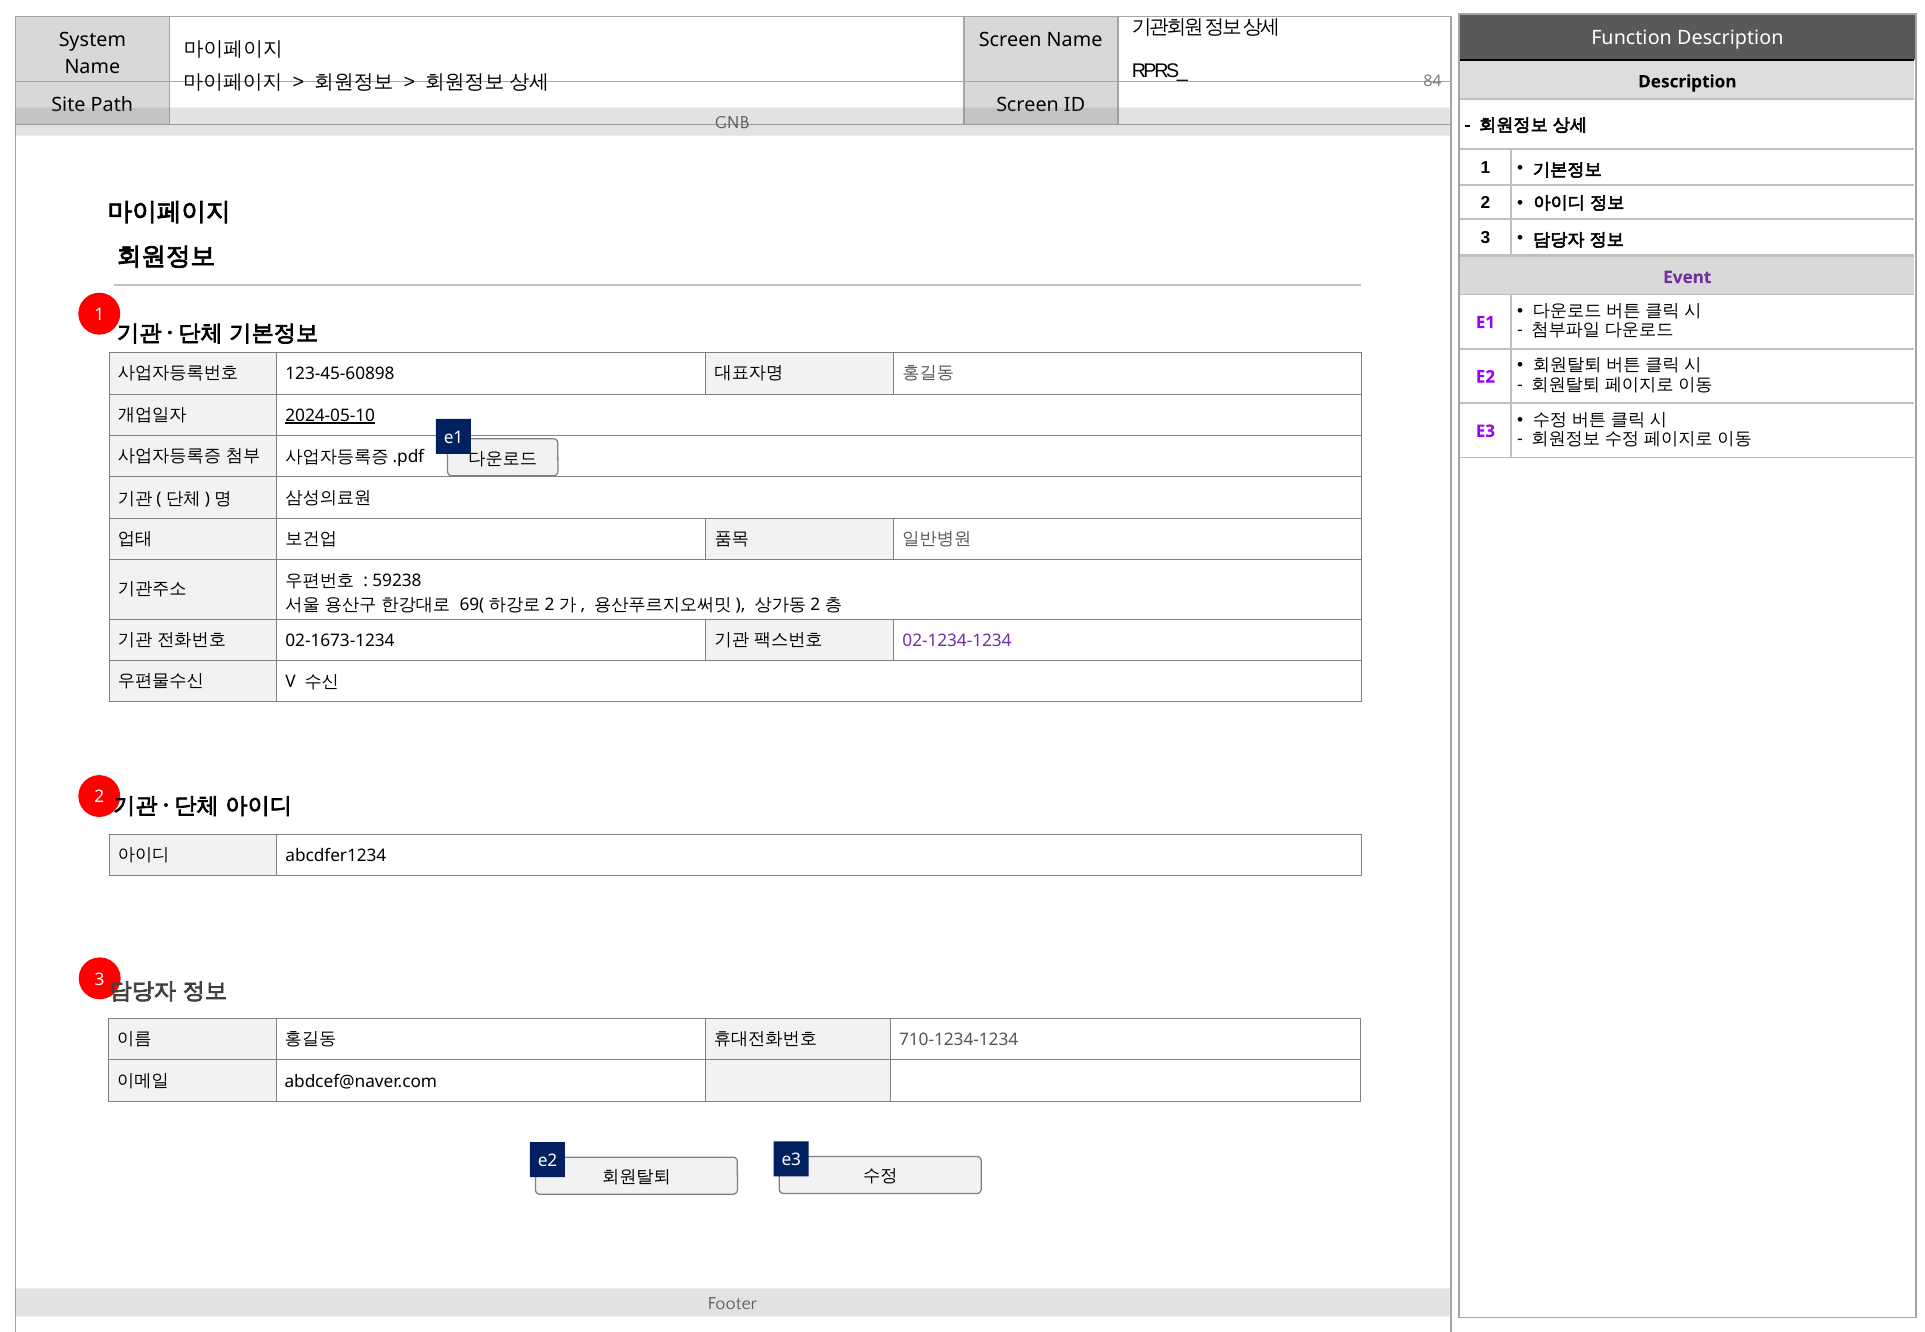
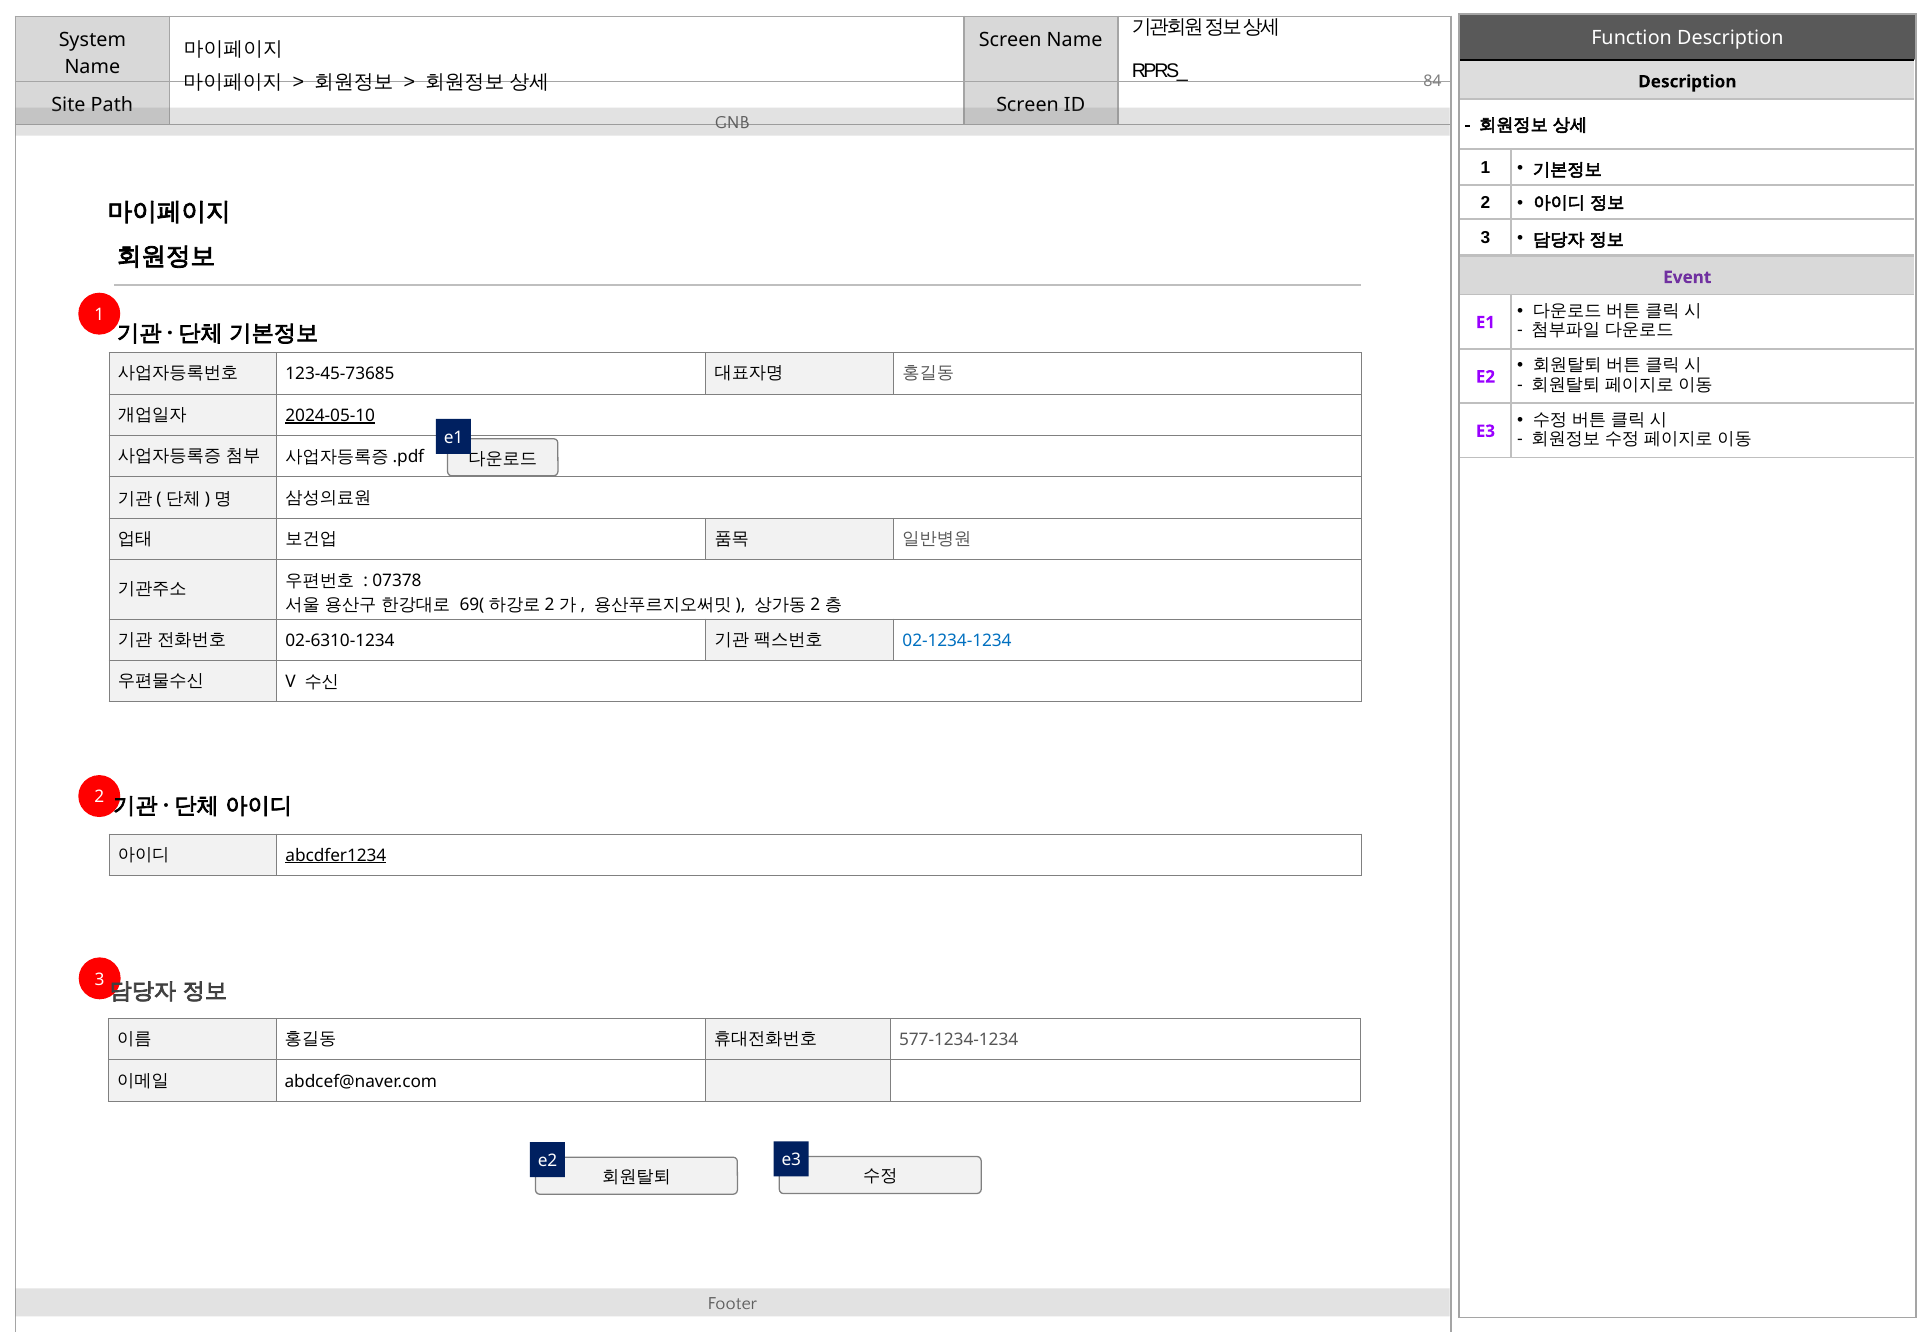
123-45-60898: 123-45-60898 -> 123-45-73685
59238: 59238 -> 07378
02-1673-1234: 02-1673-1234 -> 02-6310-1234
02-1234-1234 colour: purple -> blue
abcdfer1234 underline: none -> present
710-1234-1234: 710-1234-1234 -> 577-1234-1234
